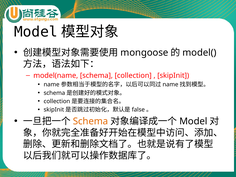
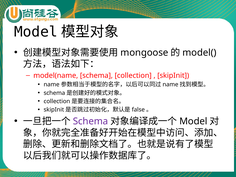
Schema at (91, 121) colour: orange -> purple
